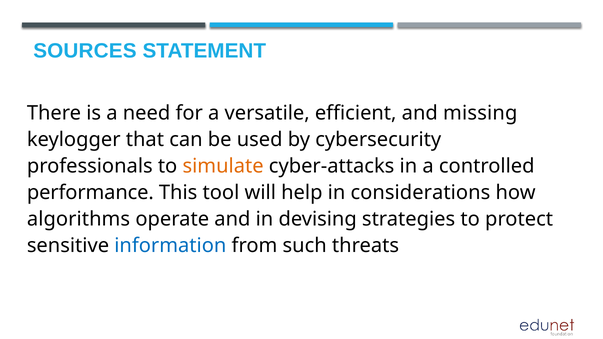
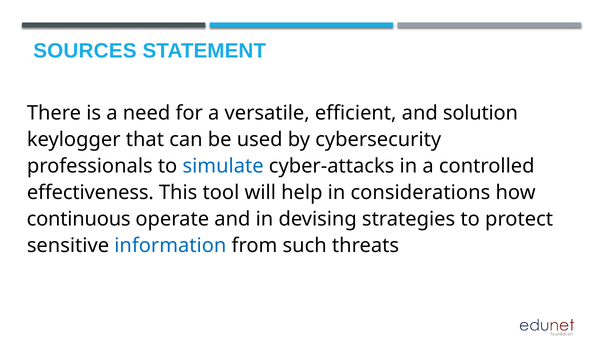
missing: missing -> solution
simulate colour: orange -> blue
performance: performance -> effectiveness
algorithms: algorithms -> continuous
